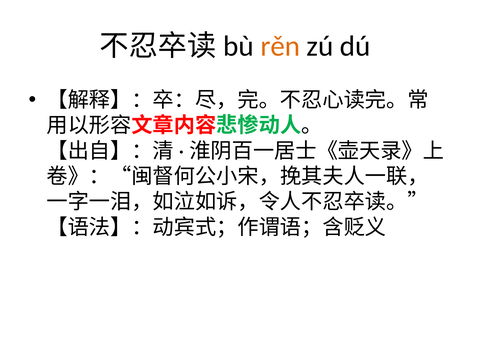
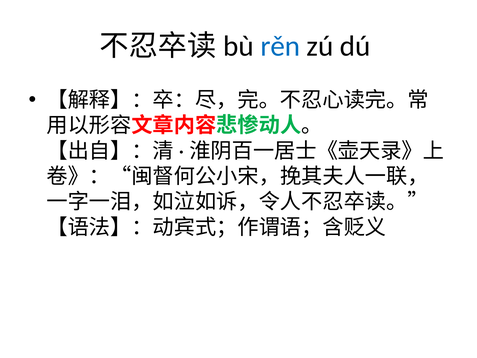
rěn colour: orange -> blue
